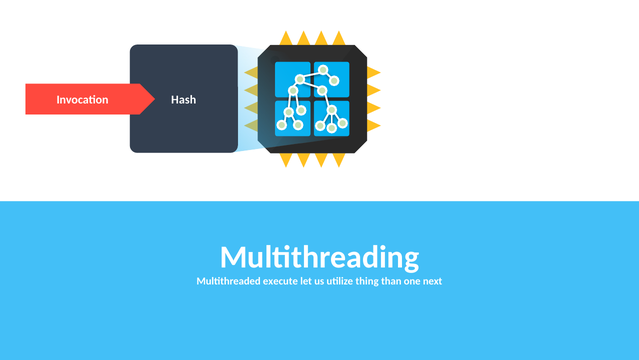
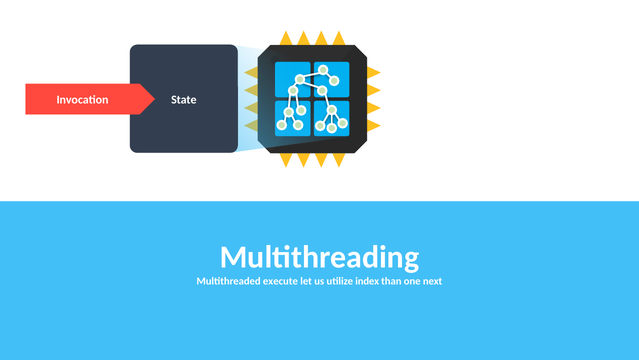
Hash: Hash -> State
thing: thing -> index
